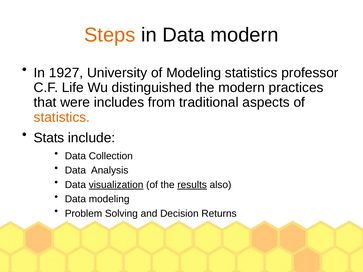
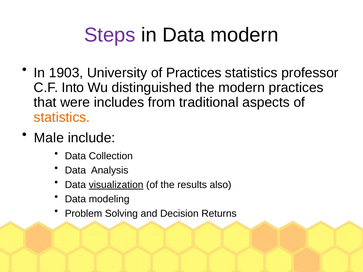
Steps colour: orange -> purple
1927: 1927 -> 1903
of Modeling: Modeling -> Practices
Life: Life -> Into
Stats: Stats -> Male
results underline: present -> none
